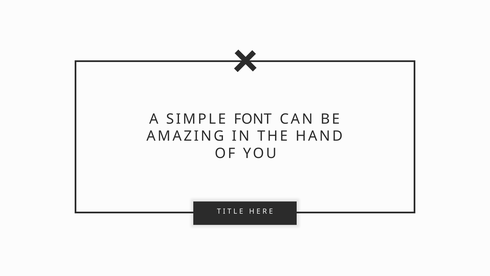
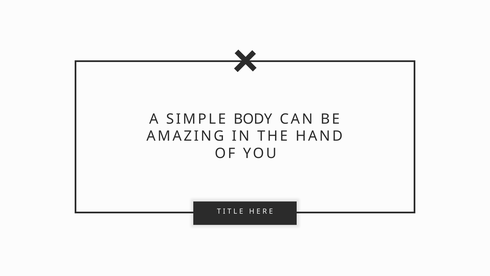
FONT: FONT -> BODY
